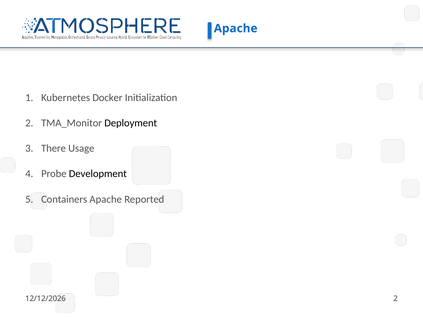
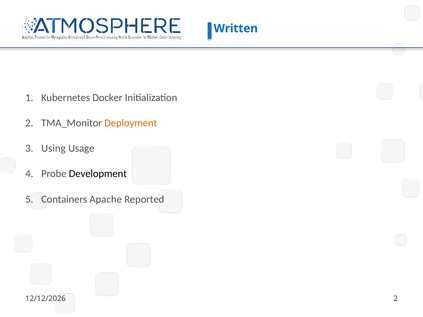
Apache at (236, 28): Apache -> Written
Deployment colour: black -> orange
There: There -> Using
